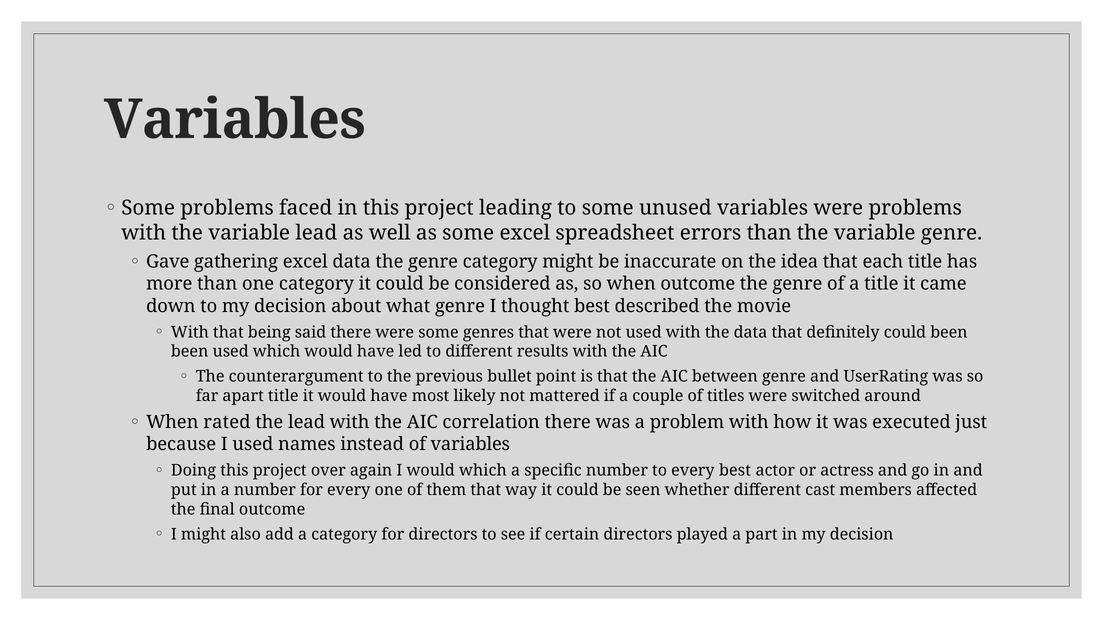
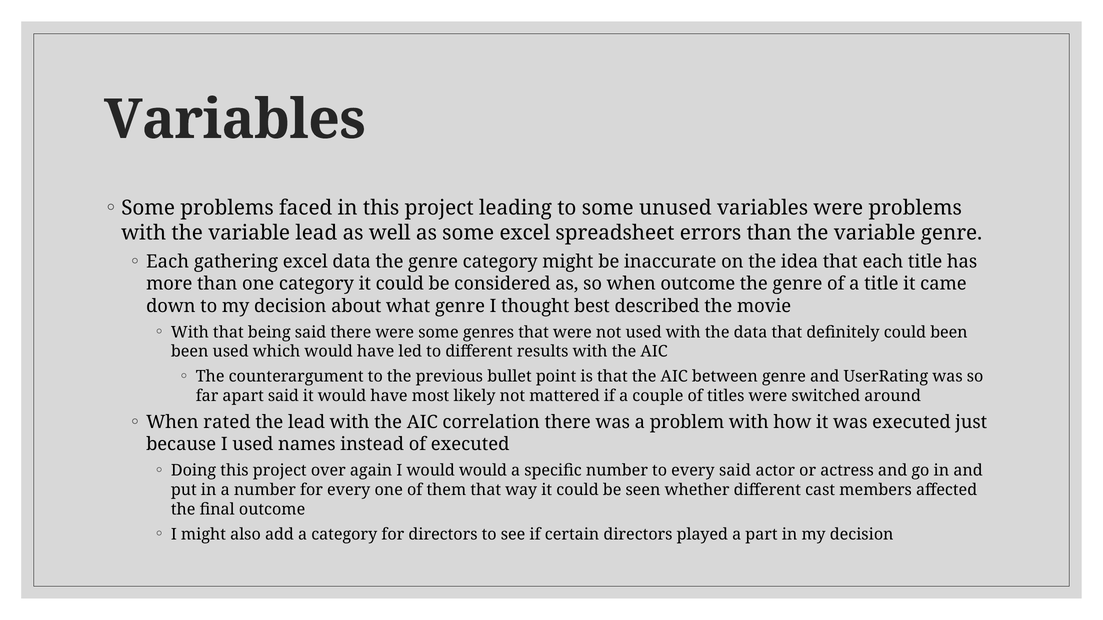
Gave at (168, 262): Gave -> Each
apart title: title -> said
of variables: variables -> executed
would which: which -> would
every best: best -> said
